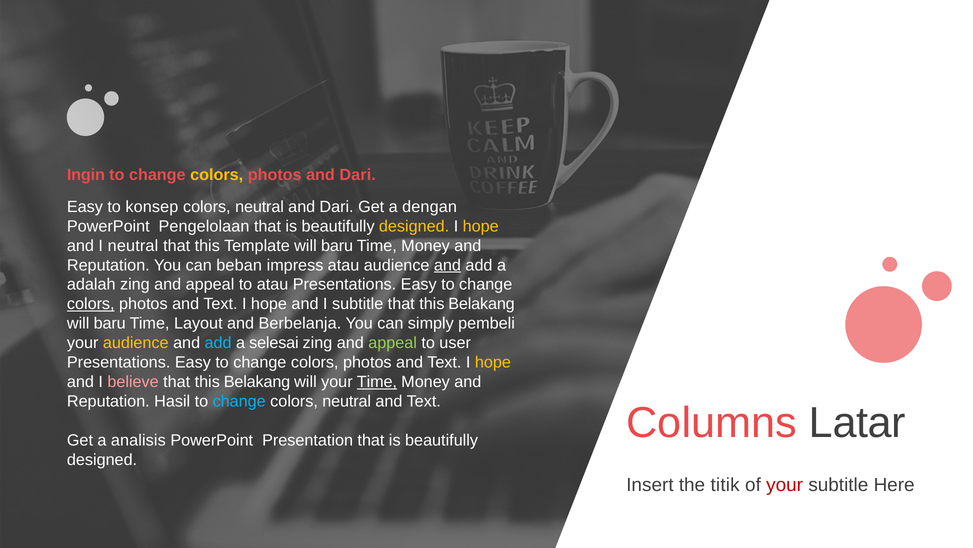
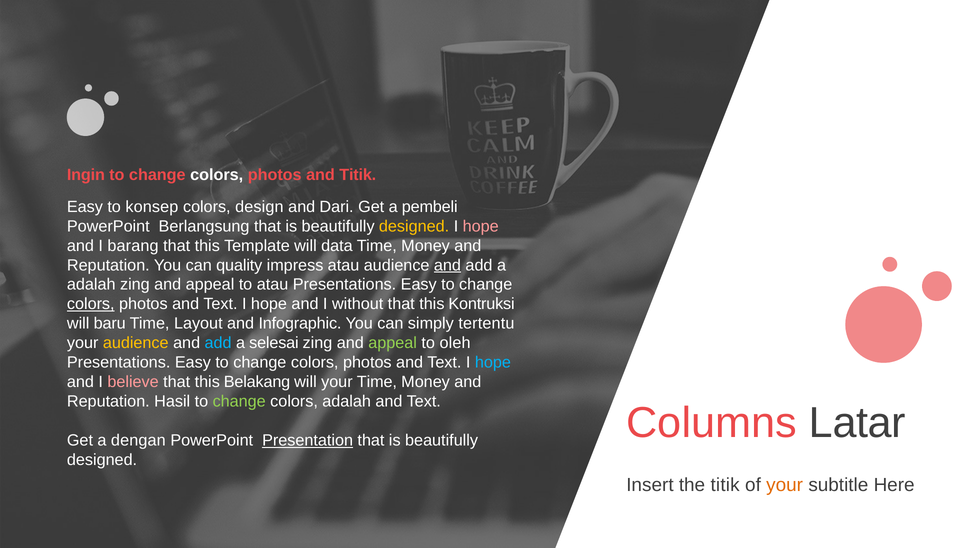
colors at (217, 175) colour: yellow -> white
photos and Dari: Dari -> Titik
neutral at (259, 206): neutral -> design
dengan: dengan -> pembeli
Pengelolaan: Pengelolaan -> Berlangsung
hope at (481, 226) colour: yellow -> pink
I neutral: neutral -> barang
Template will baru: baru -> data
beban: beban -> quality
I subtitle: subtitle -> without
Belakang at (482, 304): Belakang -> Kontruksi
Berbelanja: Berbelanja -> Infographic
pembeli: pembeli -> tertentu
user: user -> oleh
hope at (493, 362) colour: yellow -> light blue
Time at (377, 382) underline: present -> none
change at (239, 401) colour: light blue -> light green
neutral at (347, 401): neutral -> adalah
analisis: analisis -> dengan
Presentation underline: none -> present
your at (785, 485) colour: red -> orange
